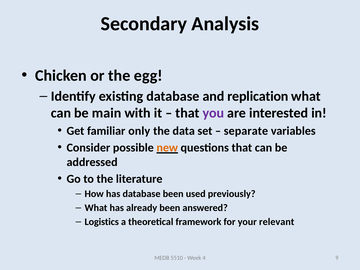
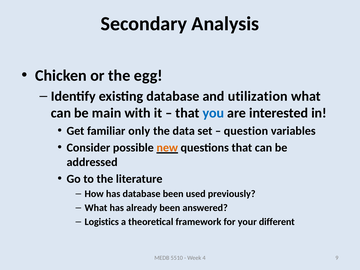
replication: replication -> utilization
you colour: purple -> blue
separate: separate -> question
relevant: relevant -> different
